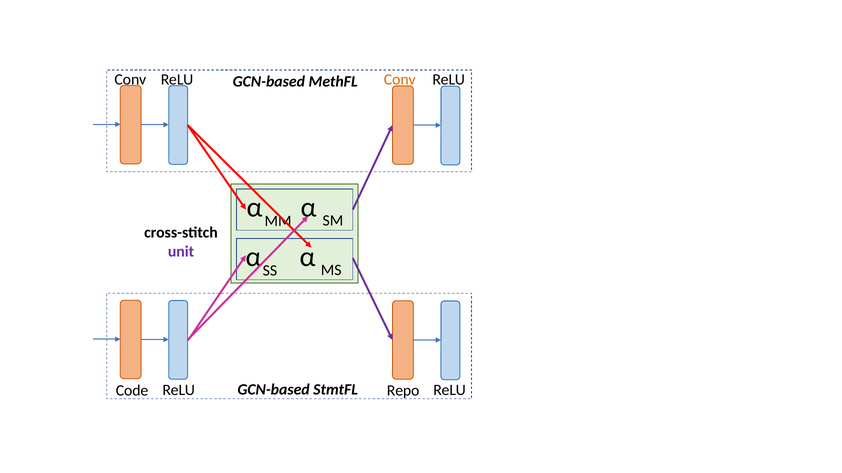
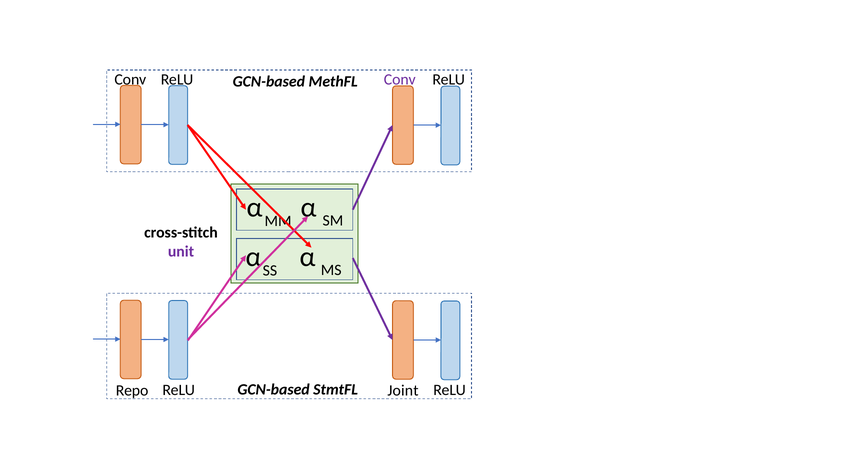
Conv at (400, 79) colour: orange -> purple
Code: Code -> Repo
Repo: Repo -> Joint
